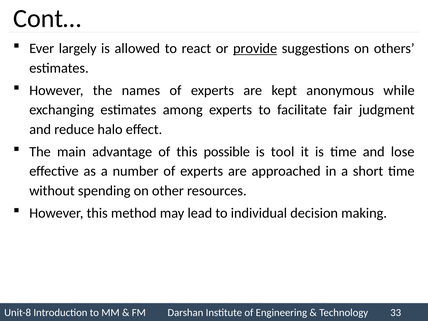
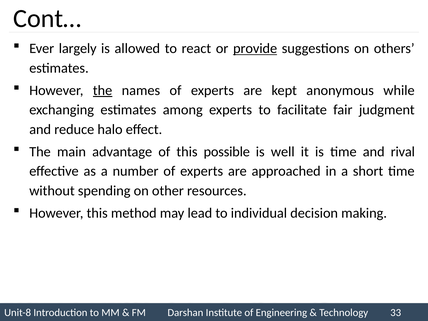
the at (103, 90) underline: none -> present
tool: tool -> well
lose: lose -> rival
